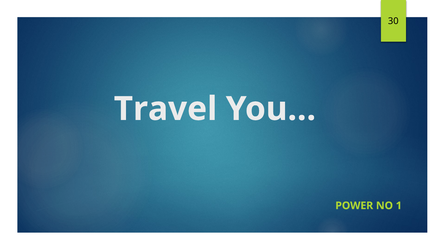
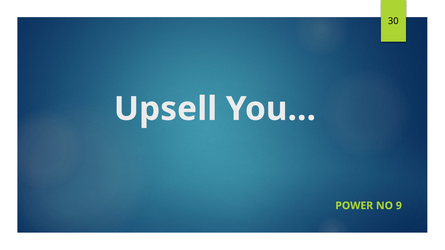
Travel: Travel -> Upsell
1: 1 -> 9
